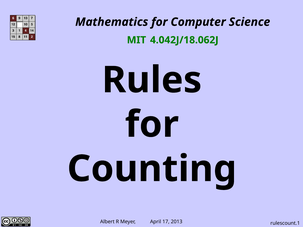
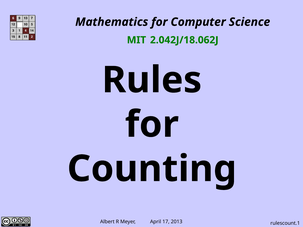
4.042J/18.062J: 4.042J/18.062J -> 2.042J/18.062J
